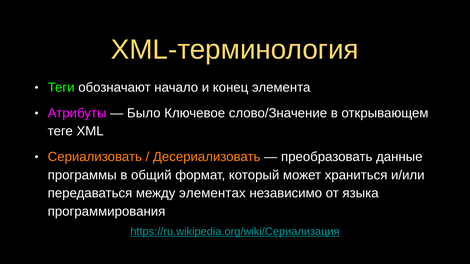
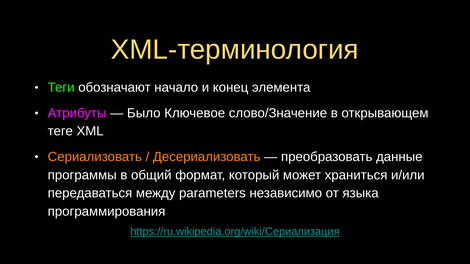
элементах: элементах -> parameters
